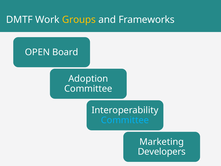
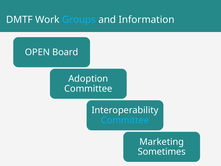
Groups colour: yellow -> light blue
Frameworks: Frameworks -> Information
Developers: Developers -> Sometimes
